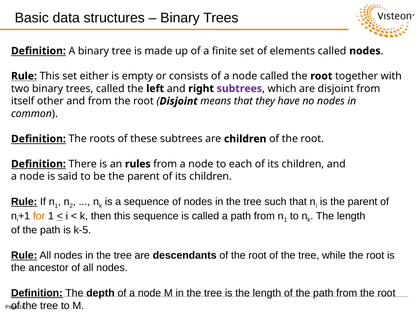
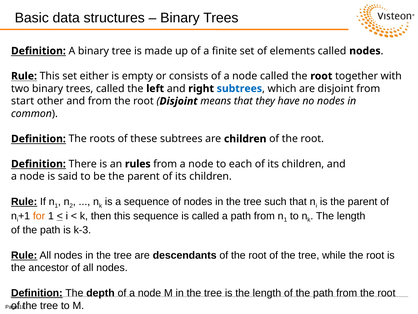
subtrees at (239, 88) colour: purple -> blue
itself: itself -> start
k-5: k-5 -> k-3
